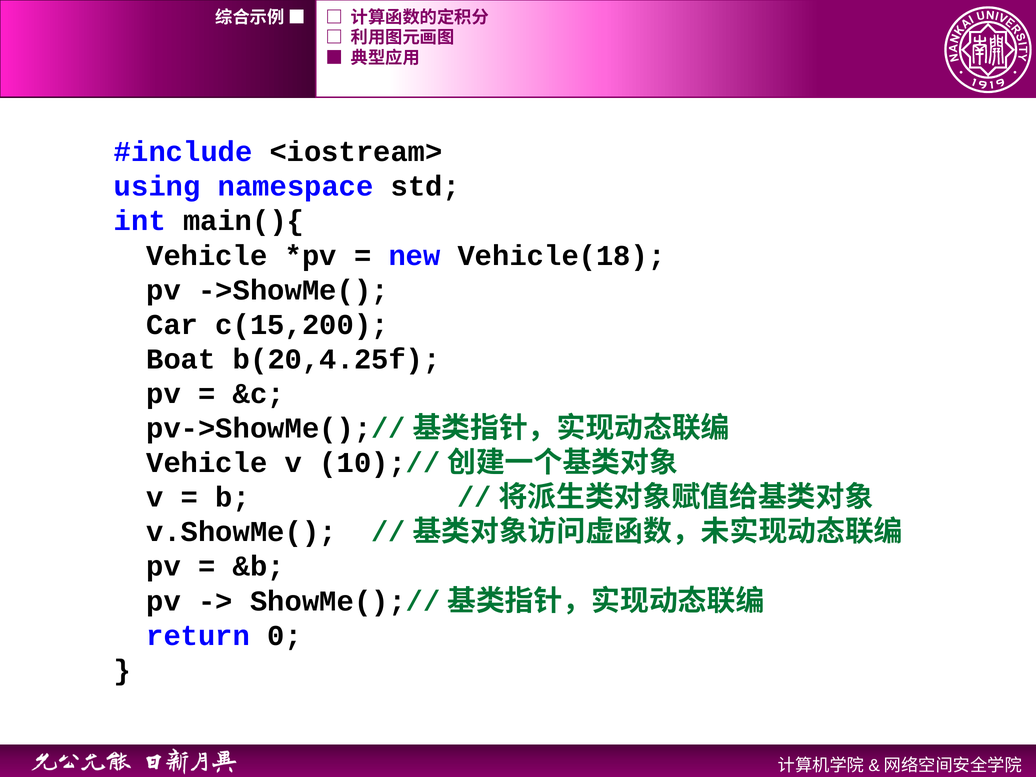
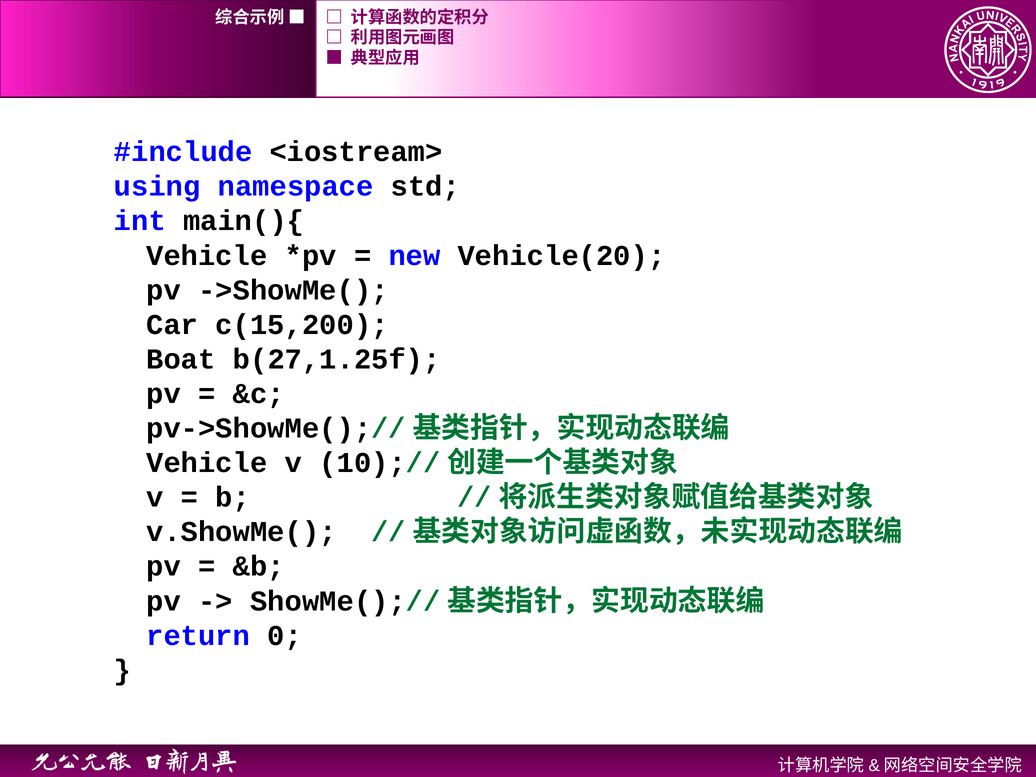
Vehicle(18: Vehicle(18 -> Vehicle(20
b(20,4.25f: b(20,4.25f -> b(27,1.25f
